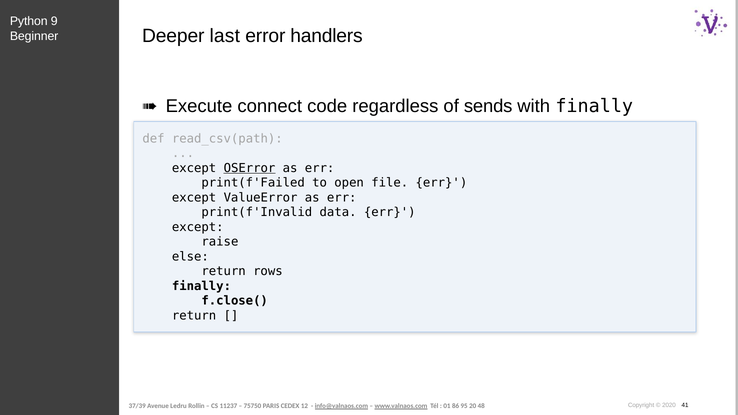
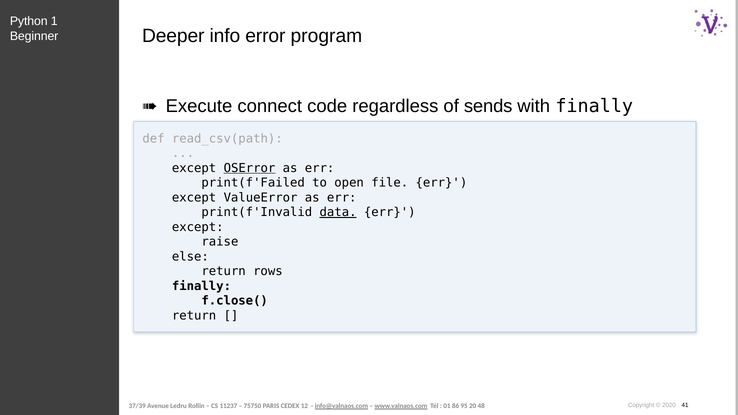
9: 9 -> 1
last: last -> info
handlers: handlers -> program
data underline: none -> present
